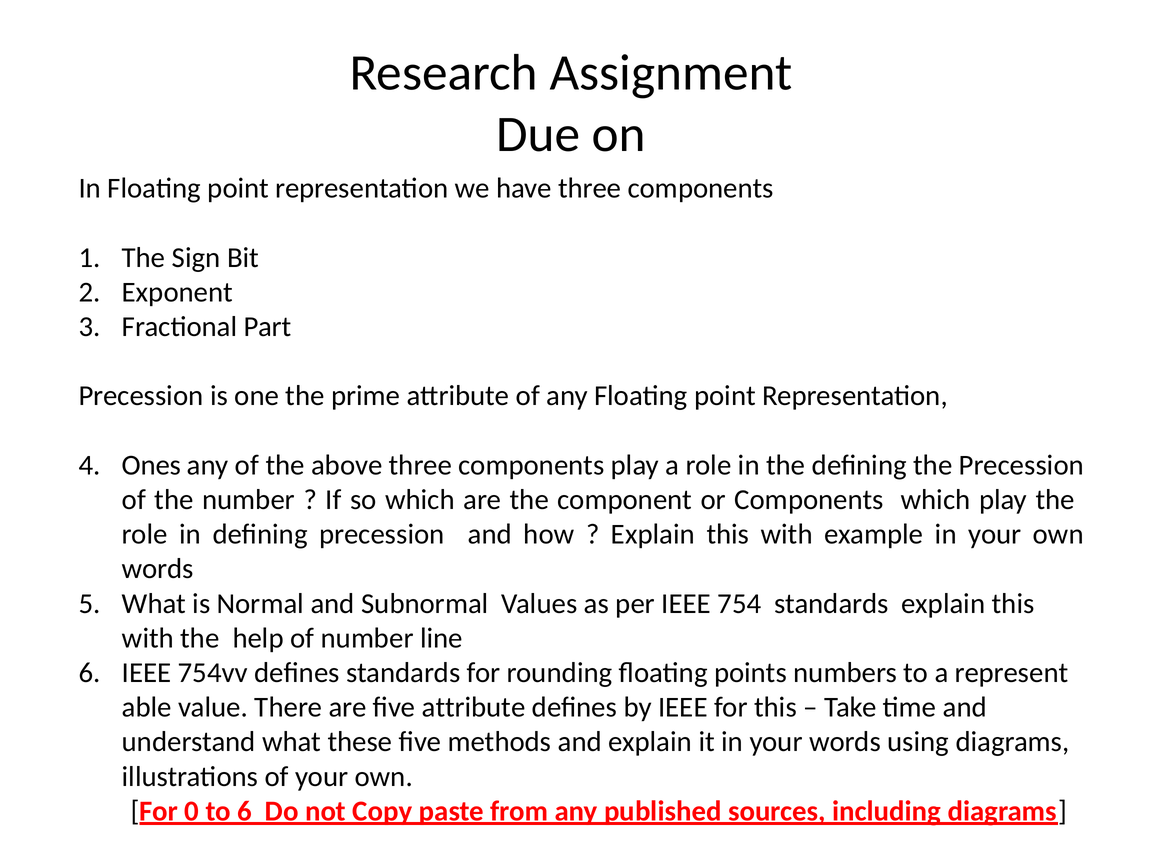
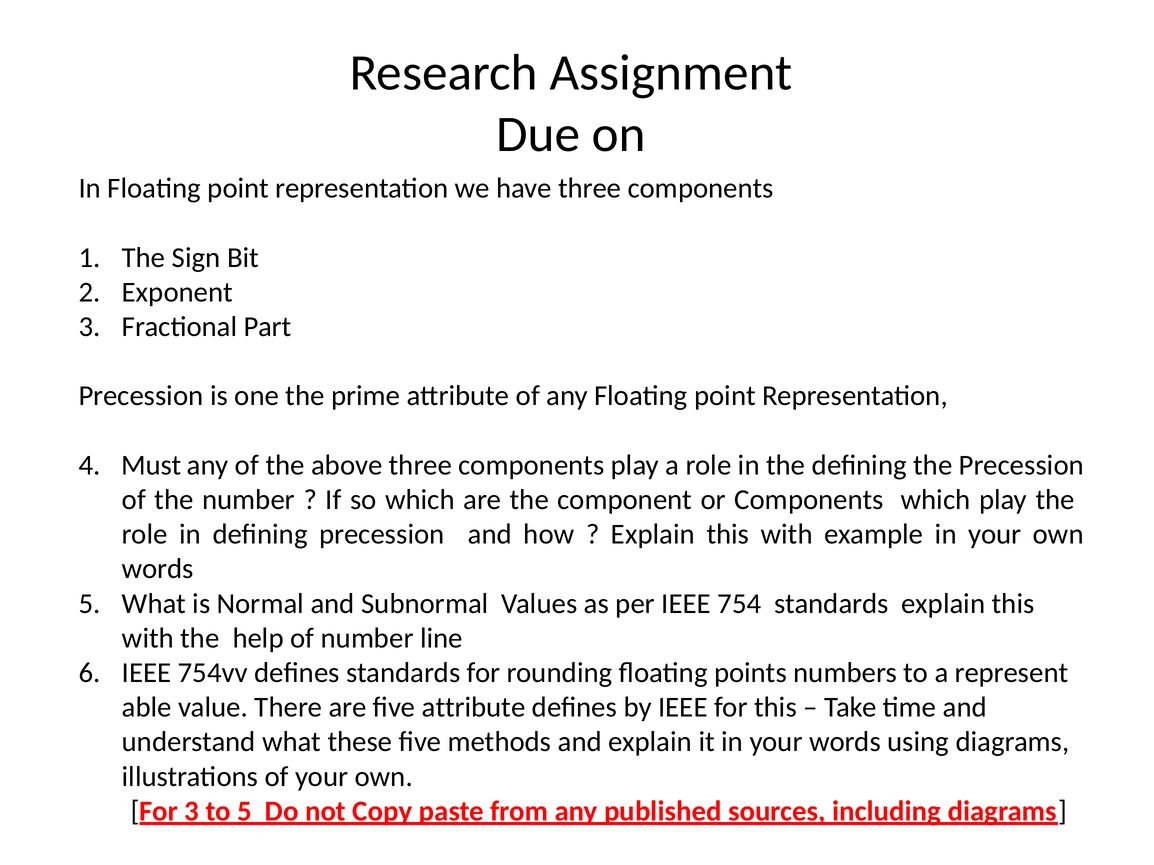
Ones: Ones -> Must
For 0: 0 -> 3
to 6: 6 -> 5
